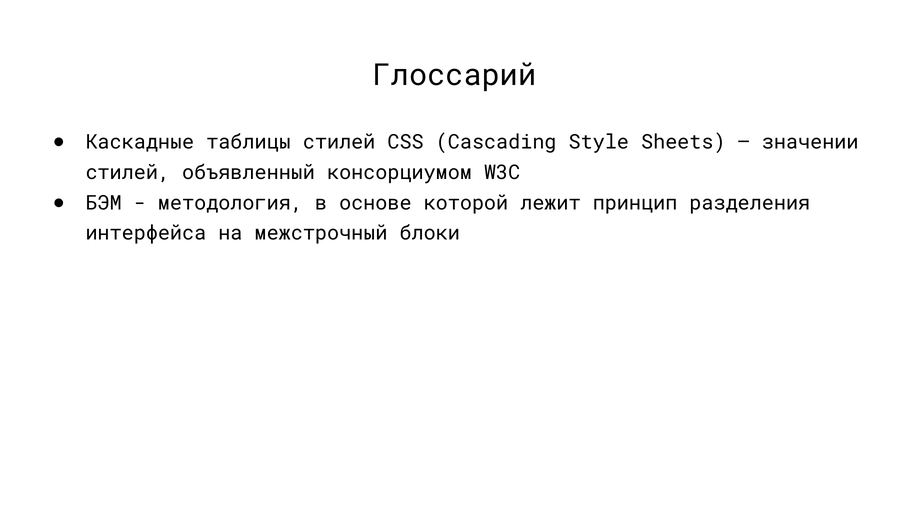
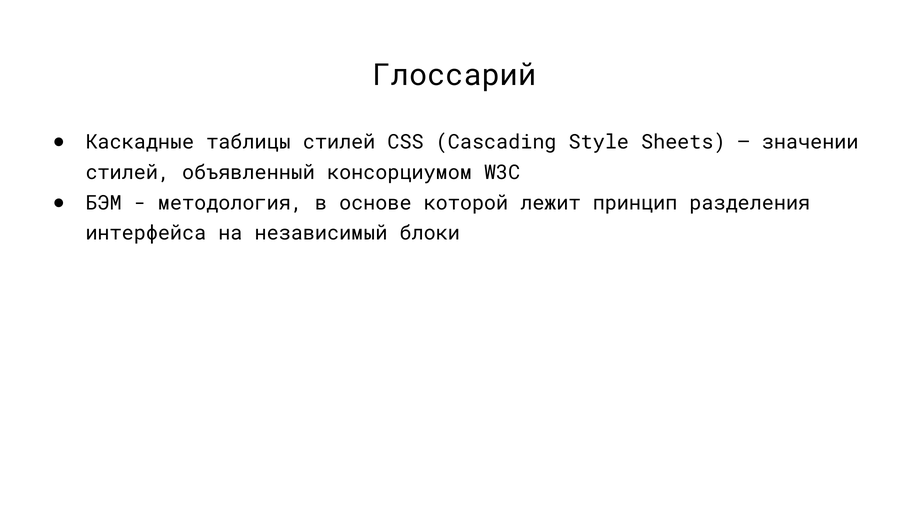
межстрочный: межстрочный -> независимый
